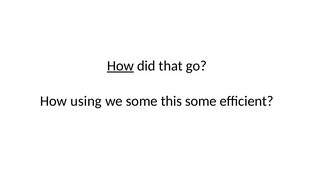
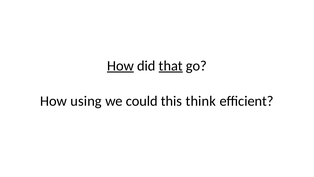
that underline: none -> present
we some: some -> could
this some: some -> think
